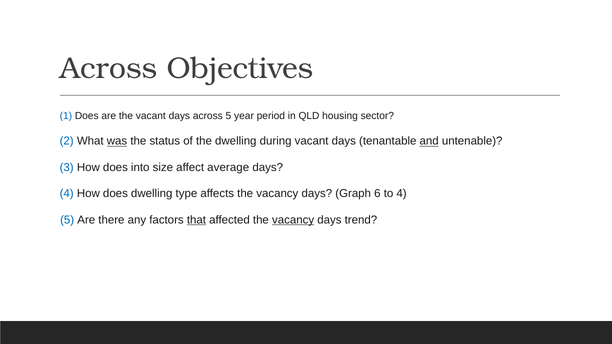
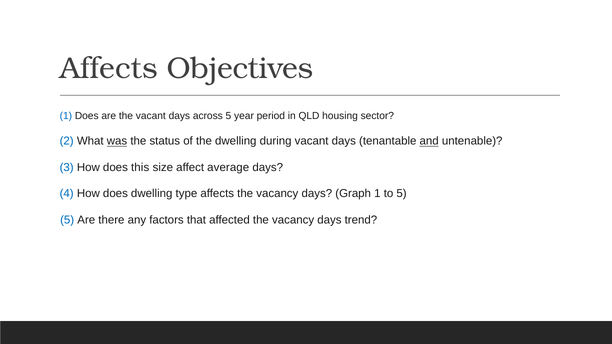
Across at (109, 69): Across -> Affects
into: into -> this
Graph 6: 6 -> 1
to 4: 4 -> 5
that underline: present -> none
vacancy at (293, 220) underline: present -> none
